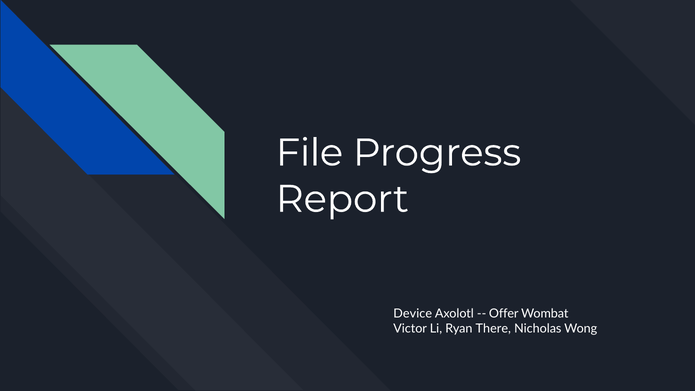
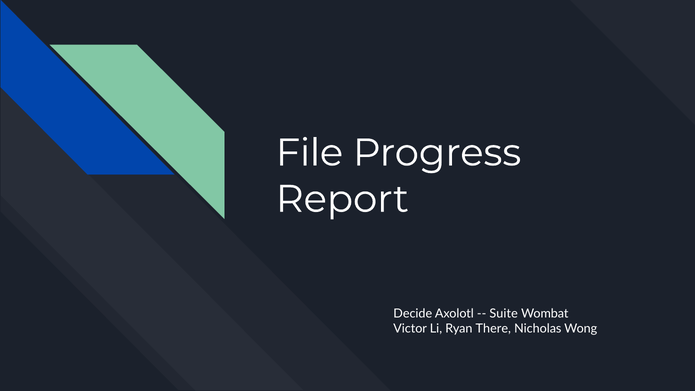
Device: Device -> Decide
Offer: Offer -> Suite
